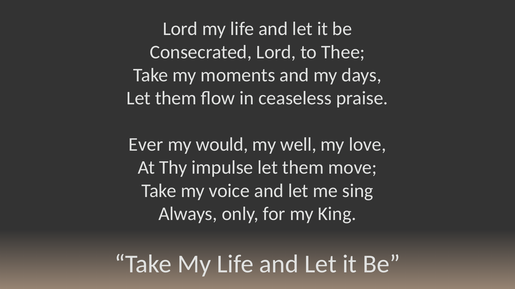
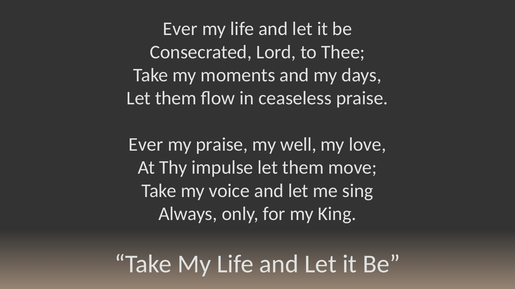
Lord at (180, 29): Lord -> Ever
my would: would -> praise
